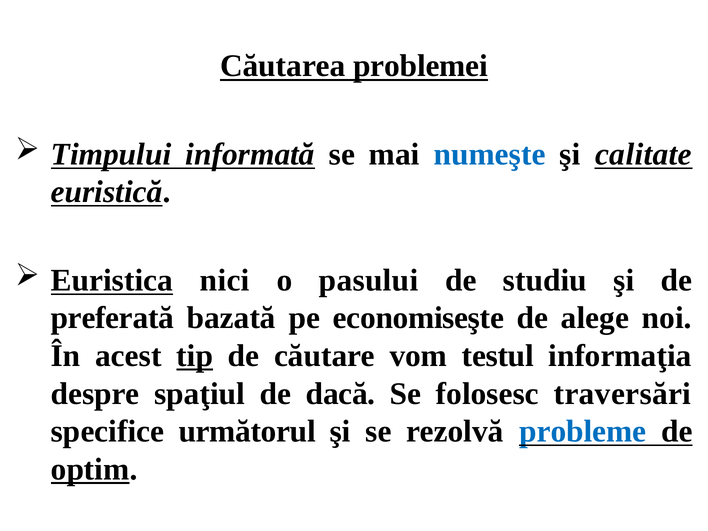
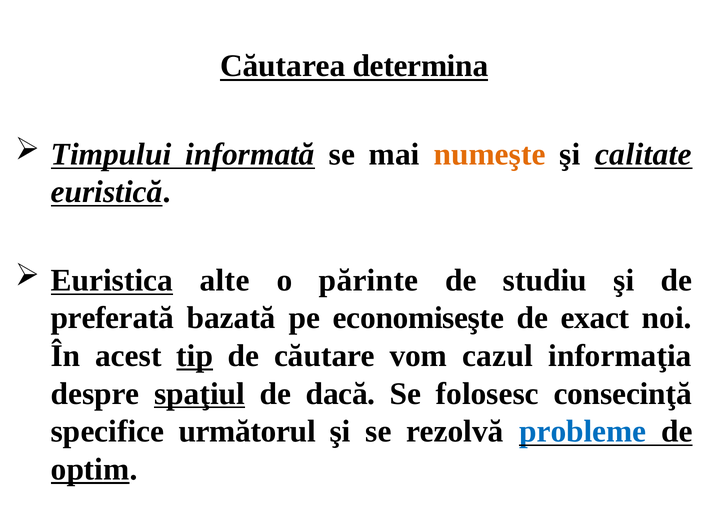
problemei: problemei -> determina
numeşte colour: blue -> orange
nici: nici -> alte
pasului: pasului -> părinte
alege: alege -> exact
testul: testul -> cazul
spaţiul underline: none -> present
traversări: traversări -> consecinţă
